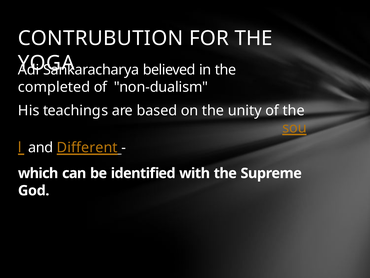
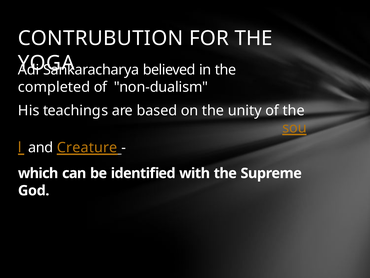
Different: Different -> Creature
